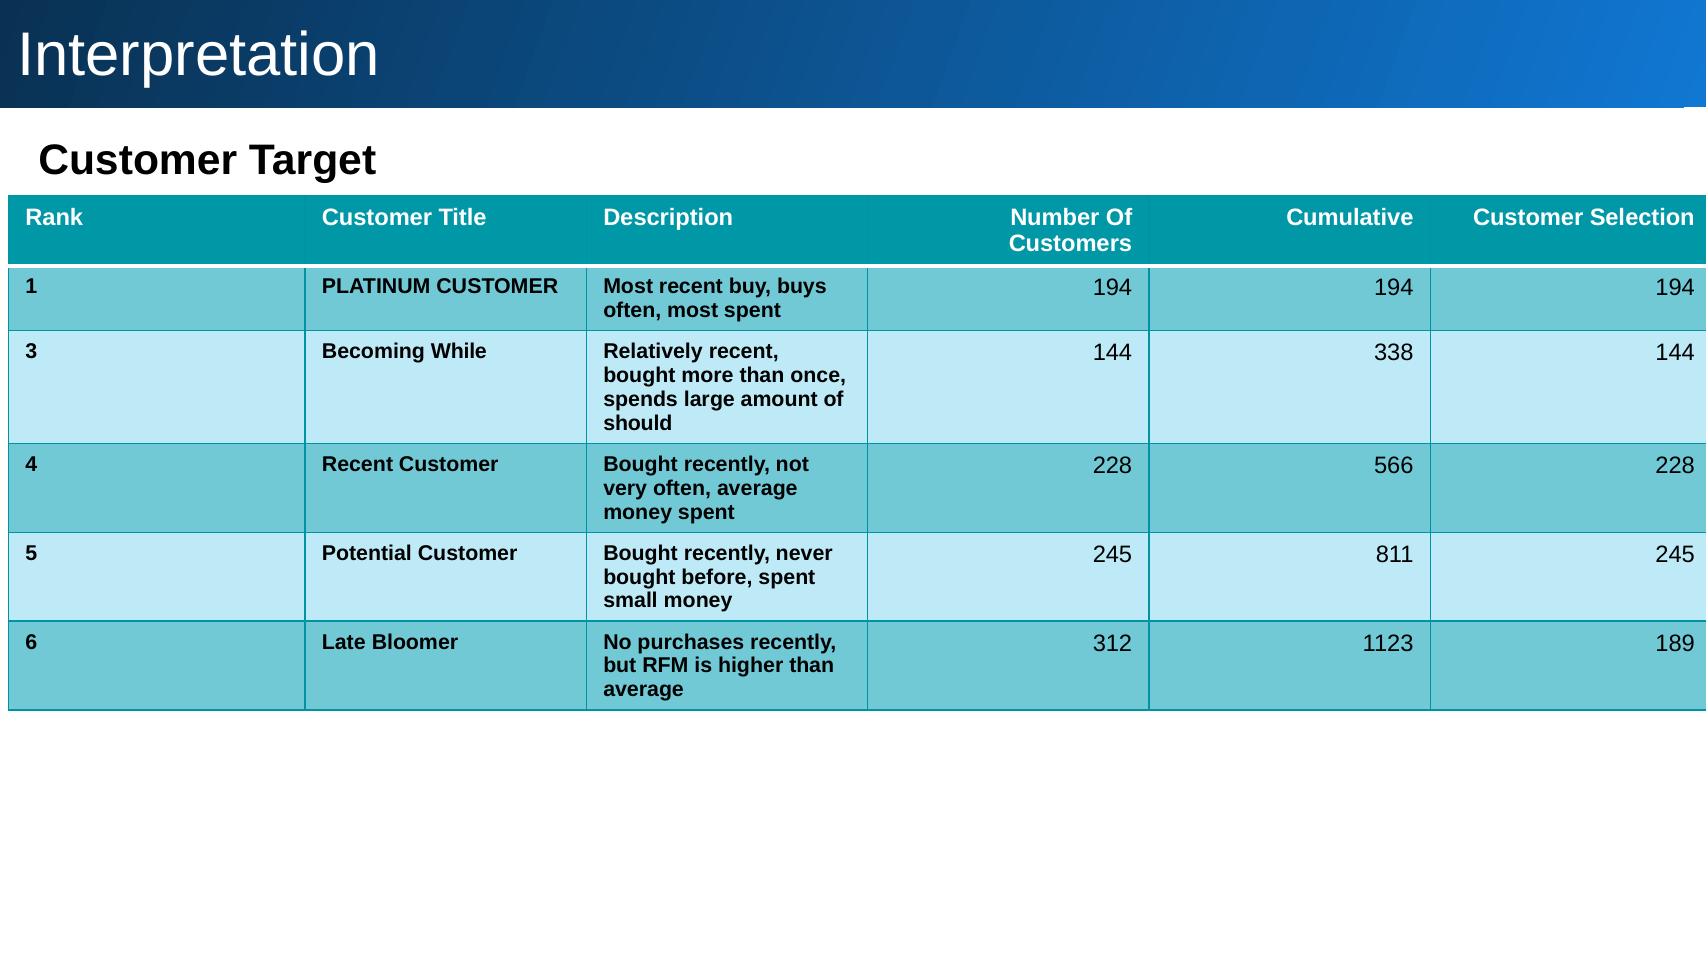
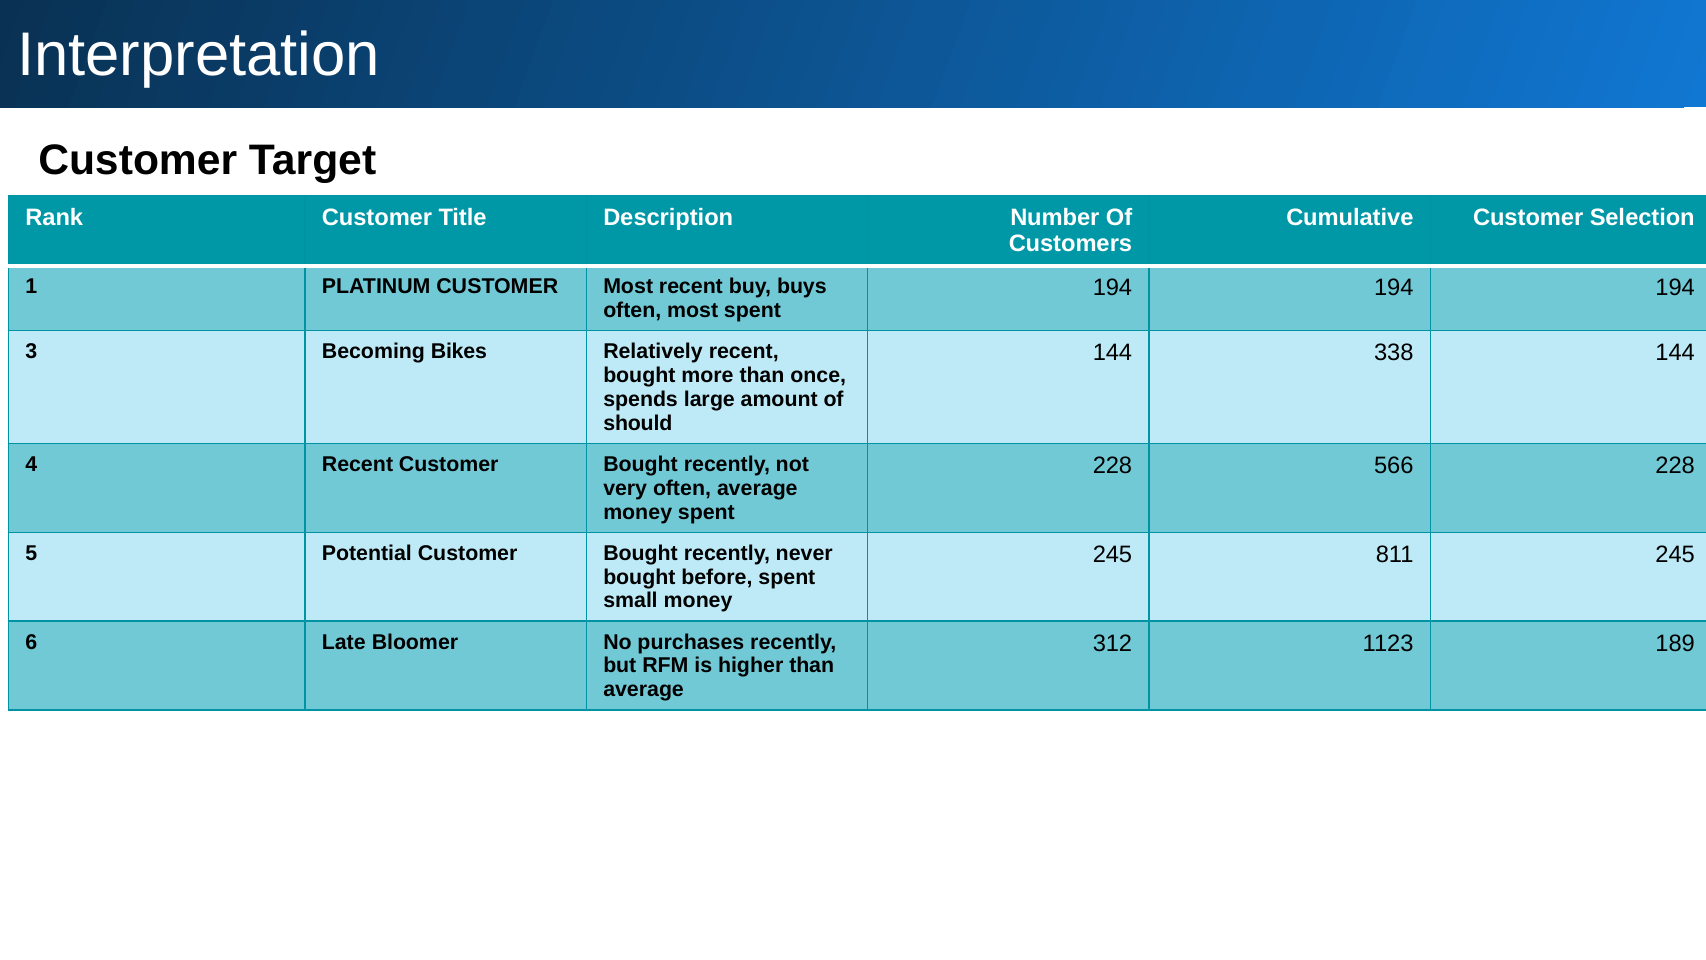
While: While -> Bikes
